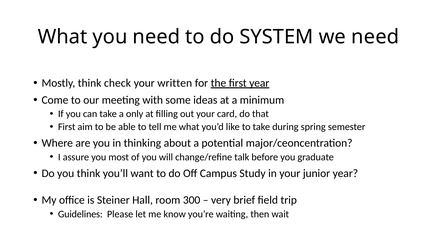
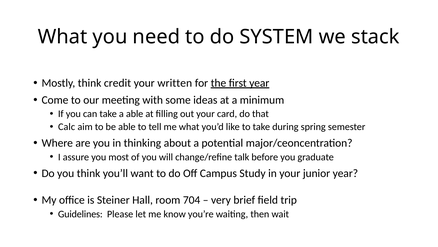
we need: need -> stack
check: check -> credit
a only: only -> able
First at (67, 127): First -> Calc
300: 300 -> 704
